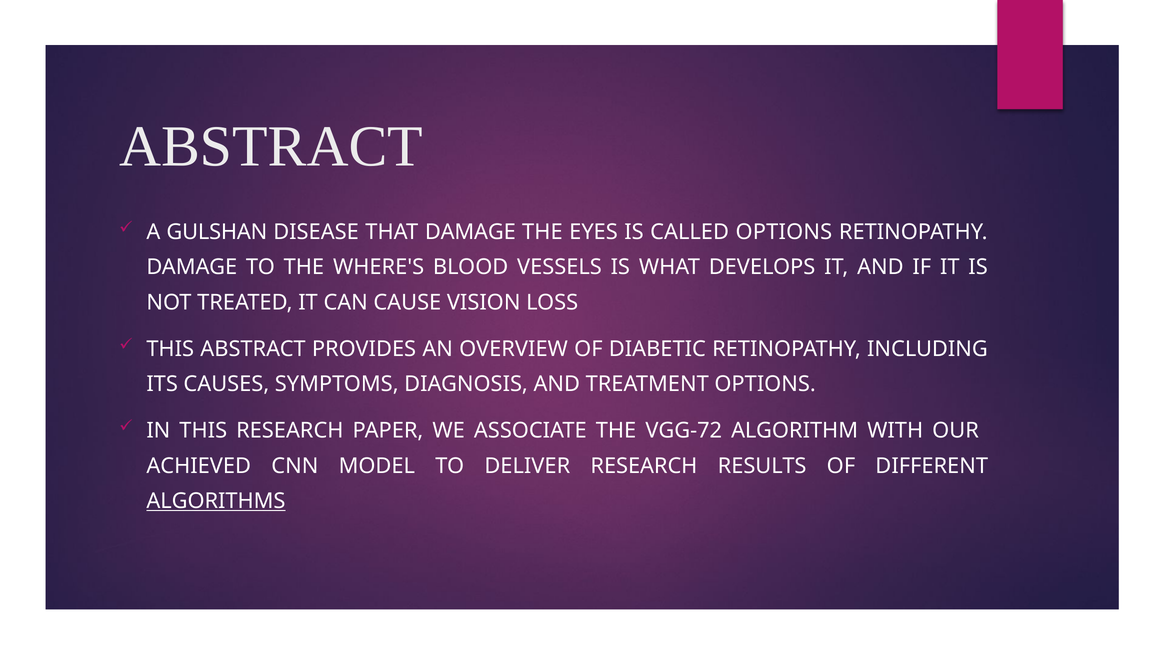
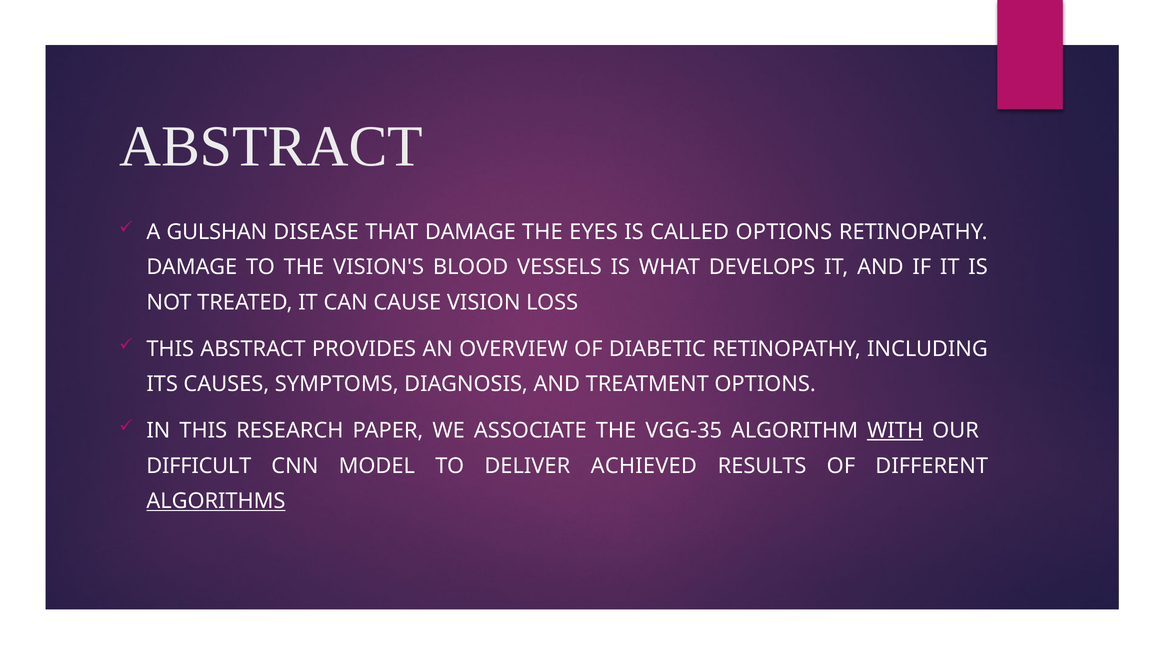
WHERE'S: WHERE'S -> VISION'S
VGG-72: VGG-72 -> VGG-35
WITH underline: none -> present
ACHIEVED: ACHIEVED -> DIFFICULT
DELIVER RESEARCH: RESEARCH -> ACHIEVED
